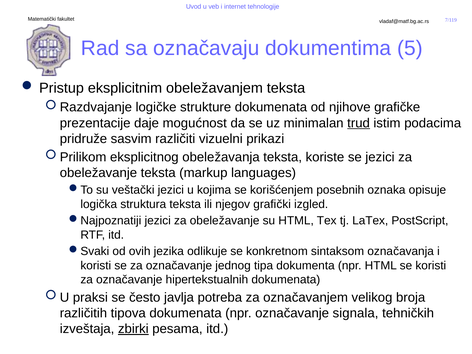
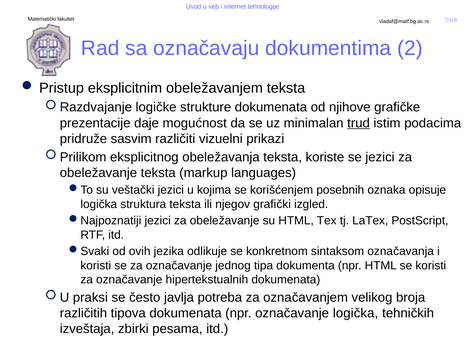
5: 5 -> 2
označavanje signala: signala -> logička
zbirki underline: present -> none
